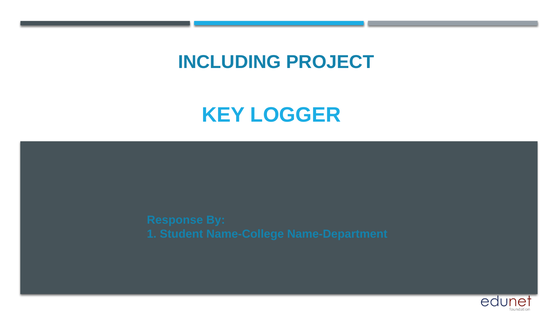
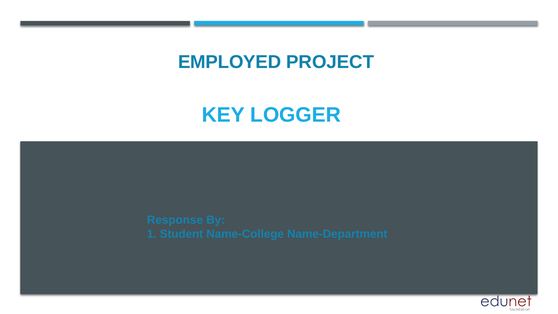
INCLUDING: INCLUDING -> EMPLOYED
